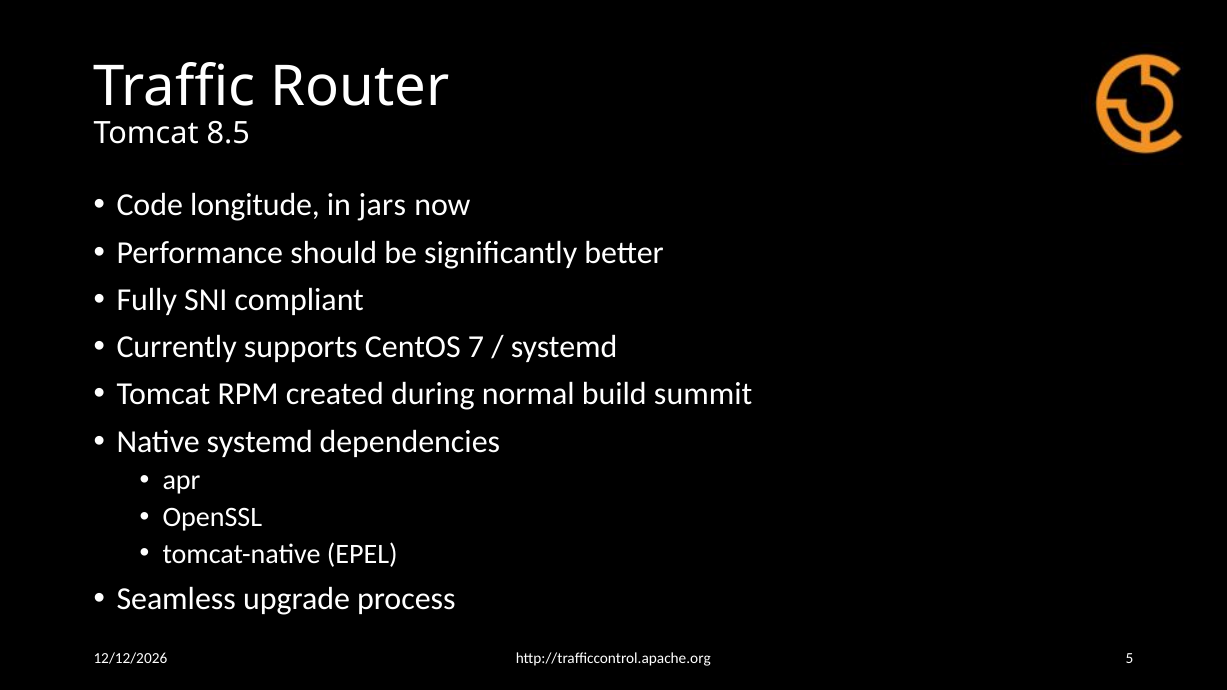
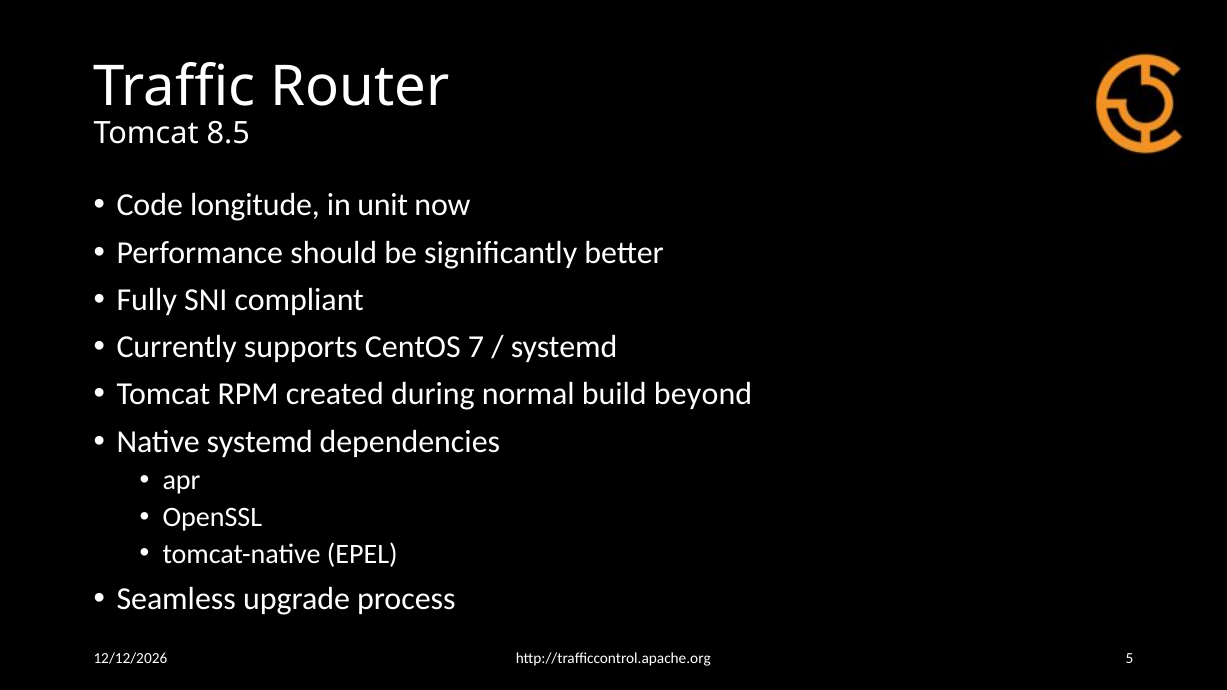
jars: jars -> unit
summit: summit -> beyond
